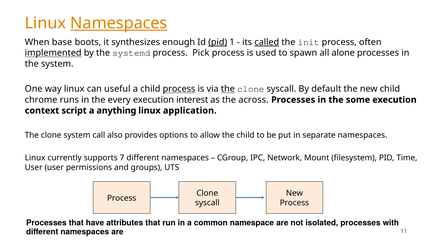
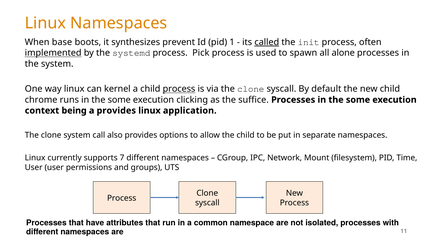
Namespaces at (119, 23) underline: present -> none
enough: enough -> prevent
pid at (218, 42) underline: present -> none
useful: useful -> kernel
the at (228, 89) underline: present -> none
runs in the every: every -> some
interest: interest -> clicking
across: across -> suffice
script: script -> being
a anything: anything -> provides
